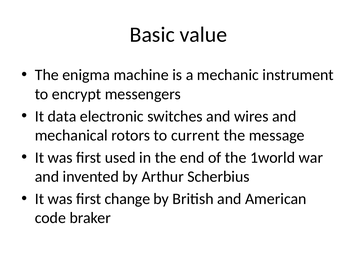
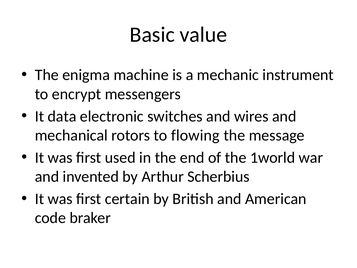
current: current -> flowing
change: change -> certain
